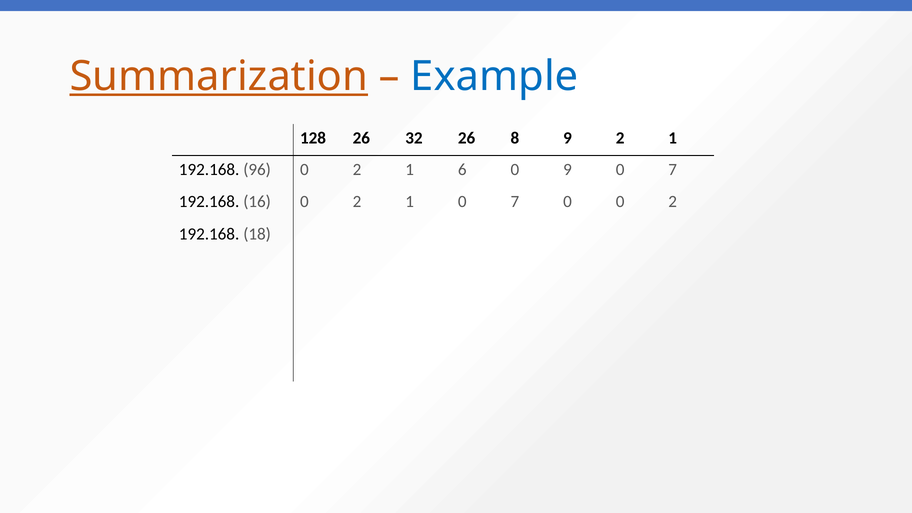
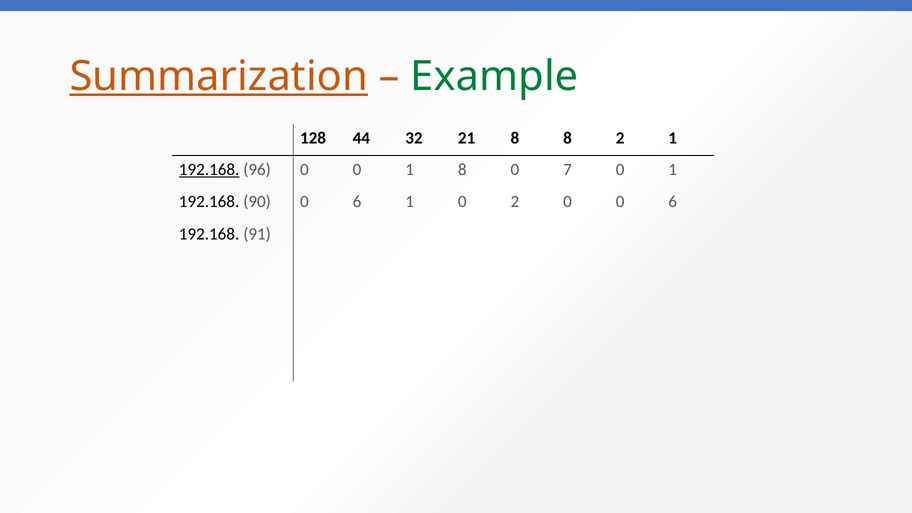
Example colour: blue -> green
128 26: 26 -> 44
32 26: 26 -> 21
8 9: 9 -> 8
192.168 at (209, 169) underline: none -> present
96 0 2: 2 -> 0
1 6: 6 -> 8
0 9: 9 -> 7
7 at (673, 169): 7 -> 1
16: 16 -> 90
2 at (357, 202): 2 -> 6
1 0 7: 7 -> 2
0 0 2: 2 -> 6
18: 18 -> 91
